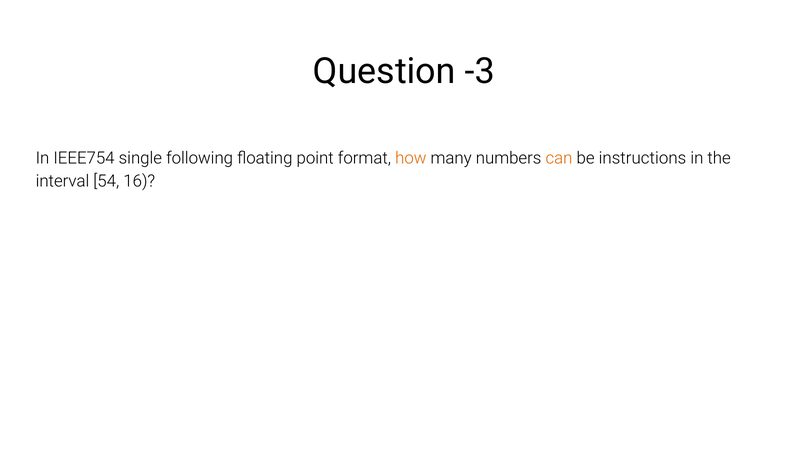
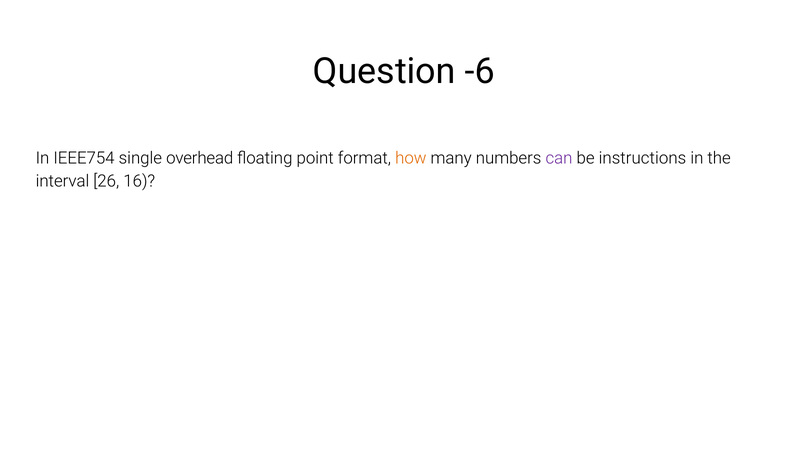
-3: -3 -> -6
following: following -> overhead
can colour: orange -> purple
54: 54 -> 26
